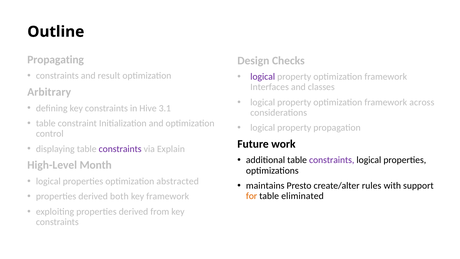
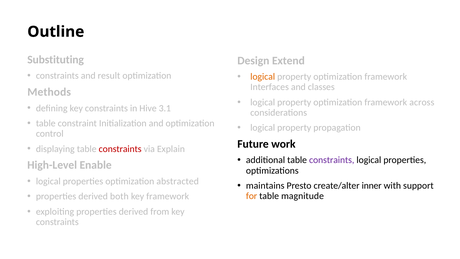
Propagating: Propagating -> Substituting
Checks: Checks -> Extend
logical at (263, 77) colour: purple -> orange
Arbitrary: Arbitrary -> Methods
constraints at (120, 149) colour: purple -> red
Month: Month -> Enable
rules: rules -> inner
eliminated: eliminated -> magnitude
